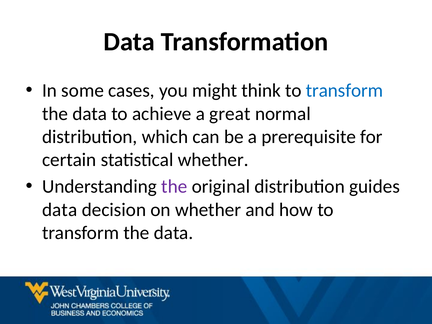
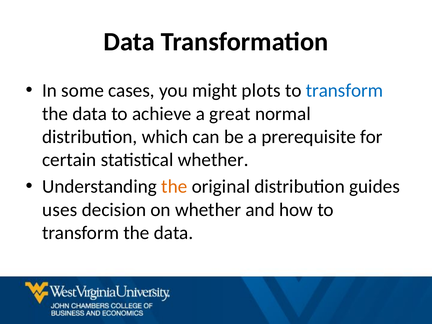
think: think -> plots
the at (174, 187) colour: purple -> orange
data at (60, 210): data -> uses
